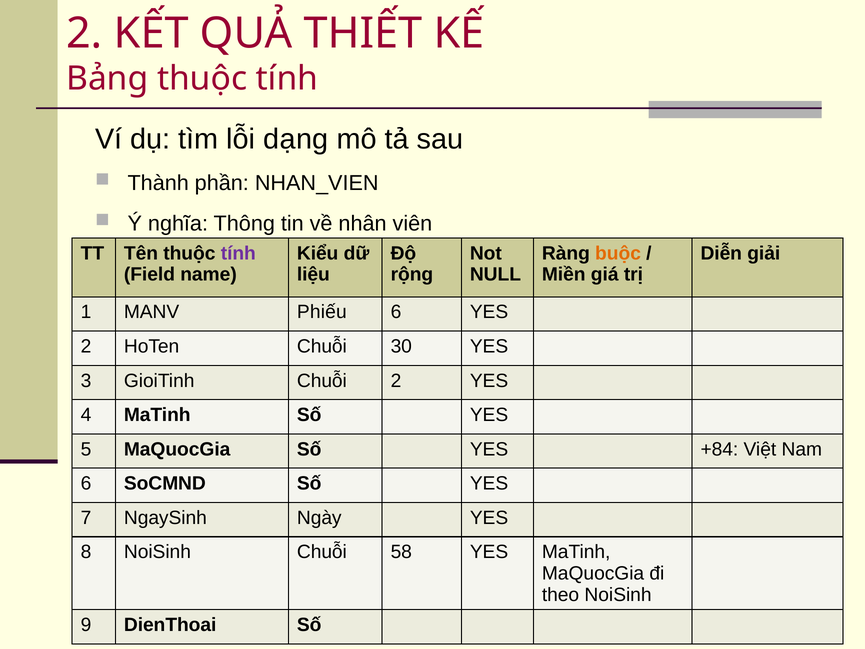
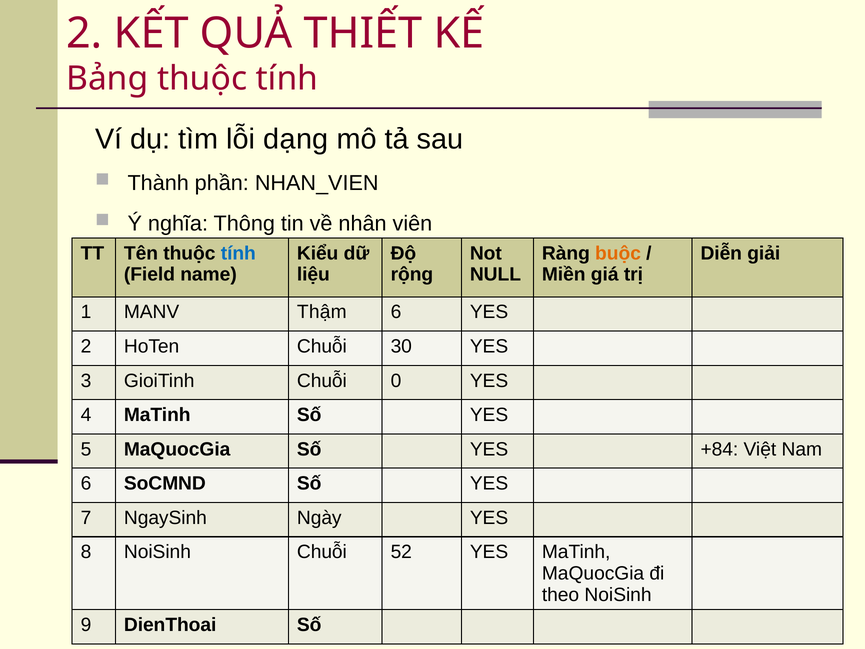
tính at (238, 253) colour: purple -> blue
Phiếu: Phiếu -> Thậm
Chuỗi 2: 2 -> 0
58: 58 -> 52
